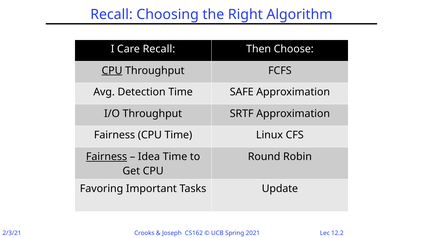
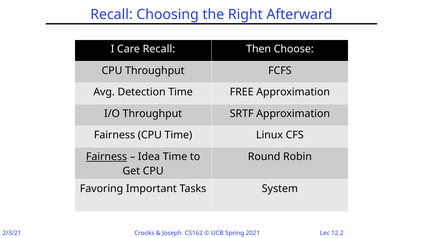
Algorithm: Algorithm -> Afterward
CPU at (112, 71) underline: present -> none
SAFE: SAFE -> FREE
Update: Update -> System
